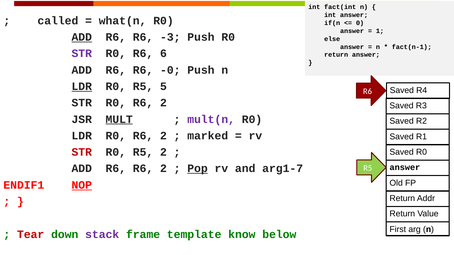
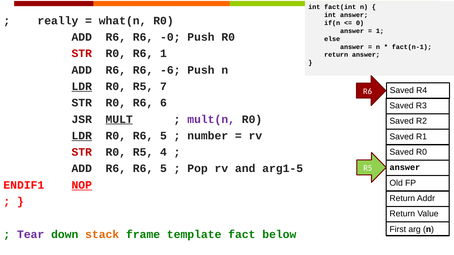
called: called -> really
ADD at (82, 37) underline: present -> none
-3: -3 -> -0
STR at (82, 54) colour: purple -> red
R6 6: 6 -> 1
-0: -0 -> -6
5: 5 -> 7
STR R0 R6 2: 2 -> 6
LDR at (82, 136) underline: none -> present
2 at (163, 136): 2 -> 5
marked: marked -> number
R5 2: 2 -> 4
R6 R6 2: 2 -> 5
Pop underline: present -> none
arg1-7: arg1-7 -> arg1-5
Tear colour: red -> purple
stack colour: purple -> orange
know: know -> fact
